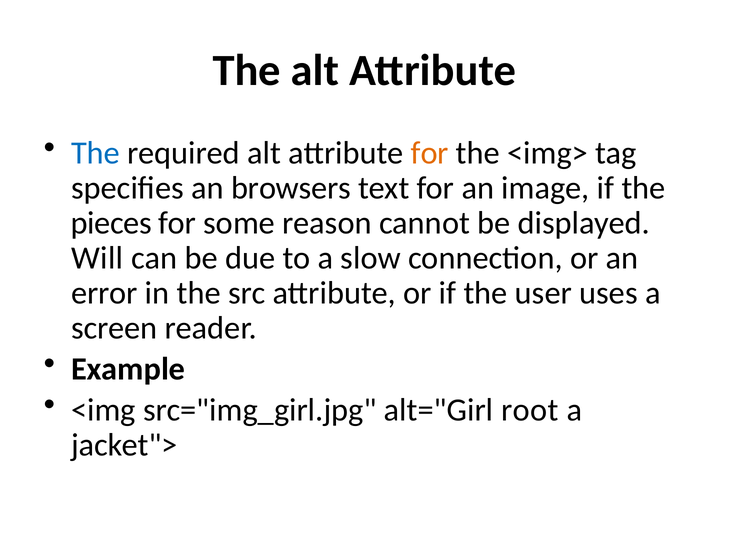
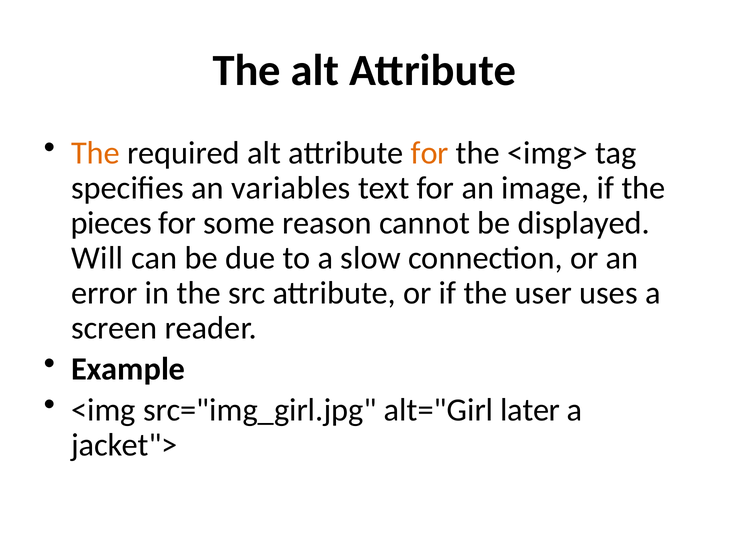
The at (96, 153) colour: blue -> orange
browsers: browsers -> variables
root: root -> later
